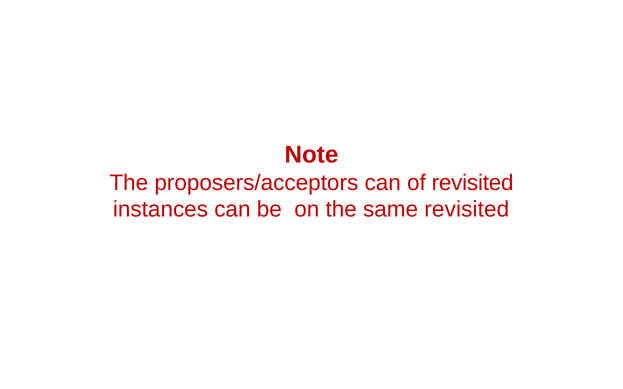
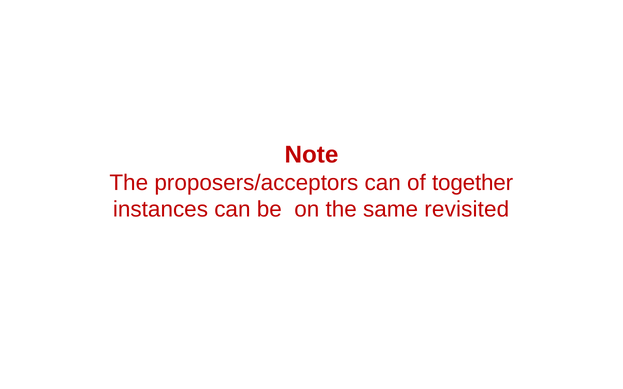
of revisited: revisited -> together
